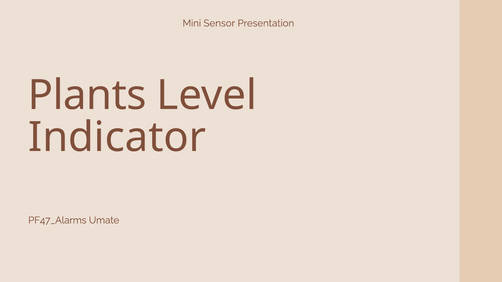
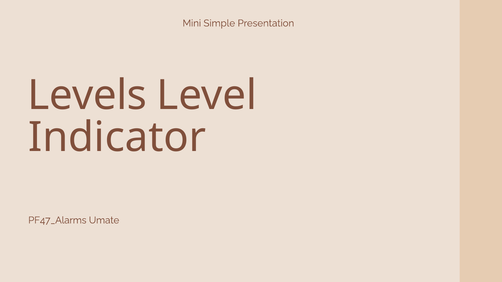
Sensor: Sensor -> Simple
Plants: Plants -> Levels
